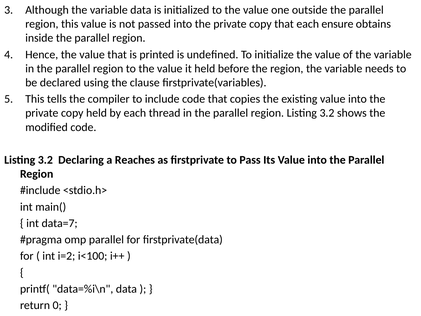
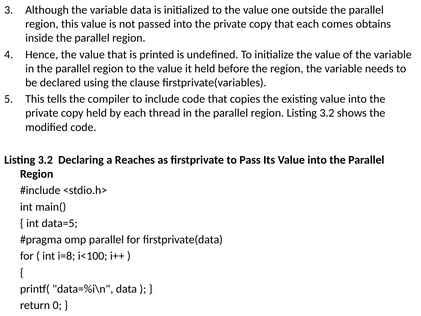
ensure: ensure -> comes
data=7: data=7 -> data=5
i=2: i=2 -> i=8
